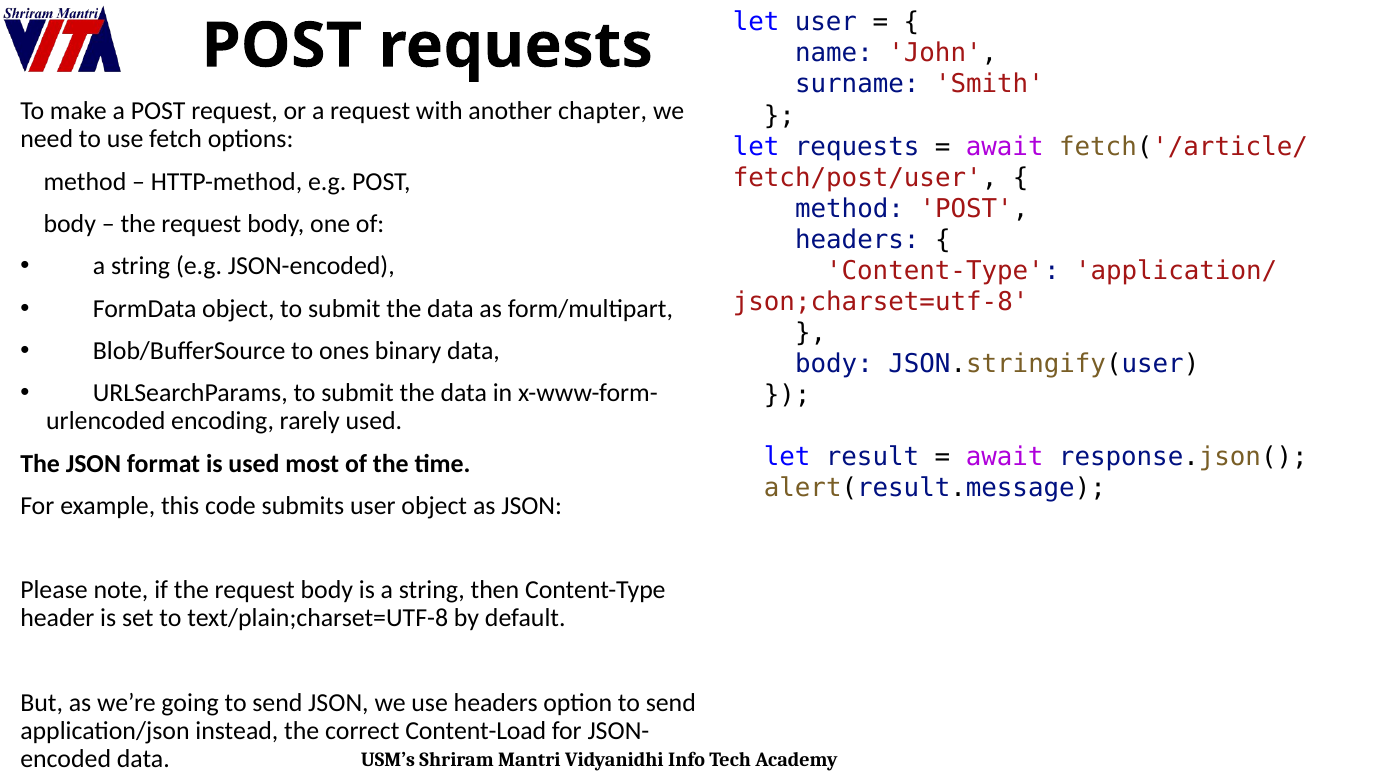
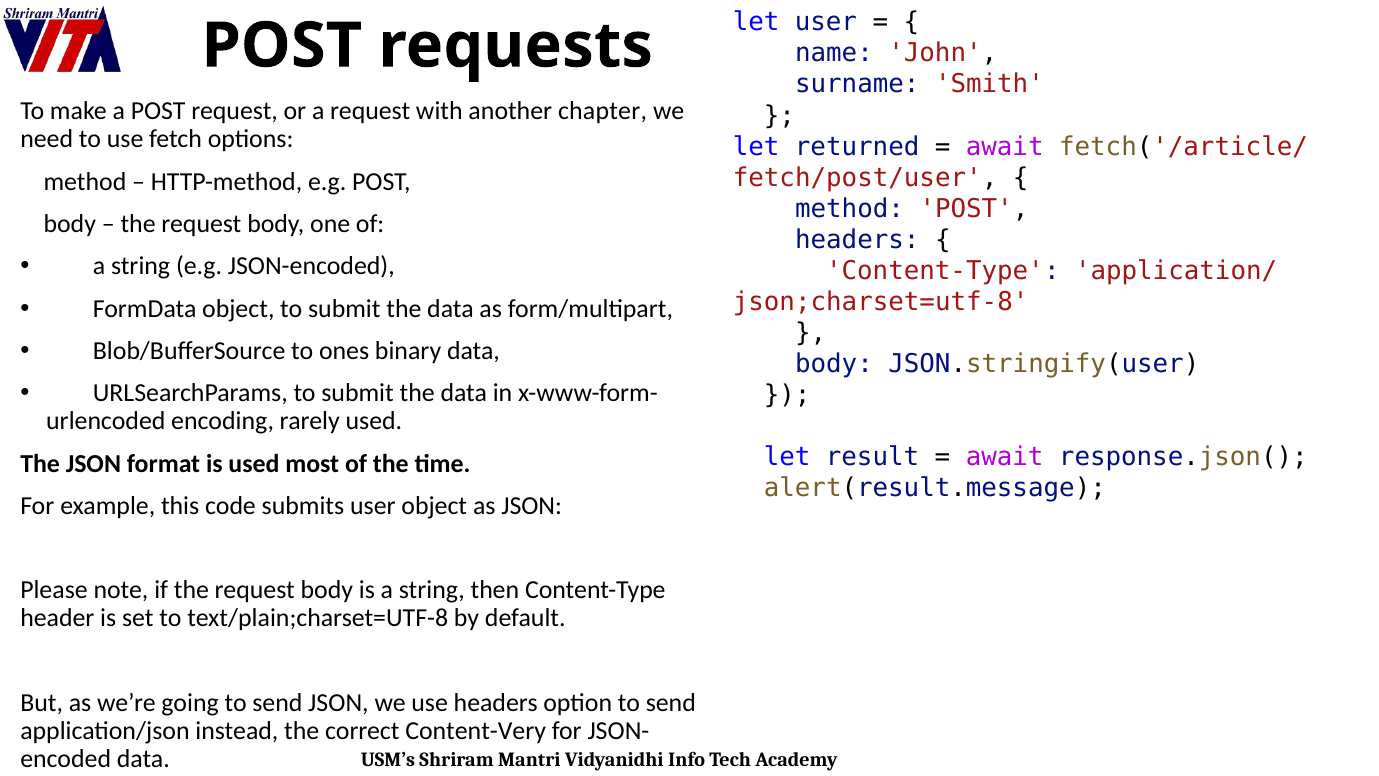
let requests: requests -> returned
Content-Load: Content-Load -> Content-Very
